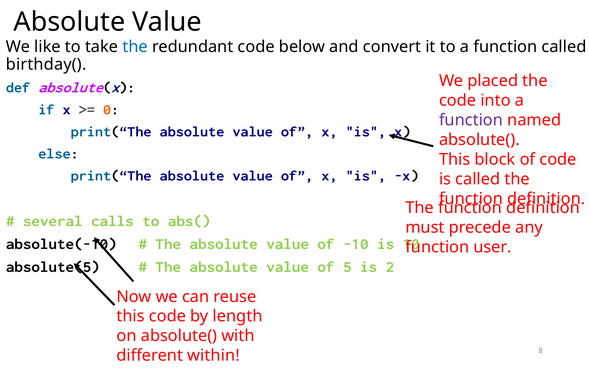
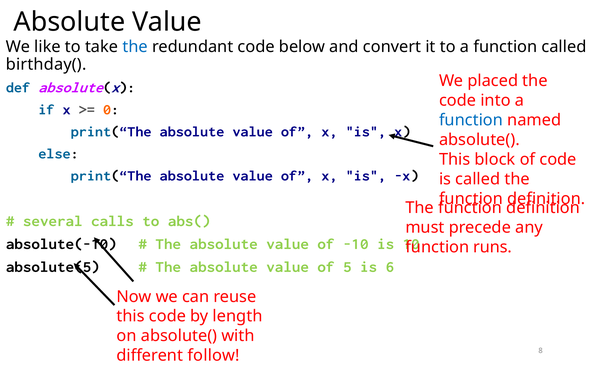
function at (471, 120) colour: purple -> blue
user: user -> runs
2: 2 -> 6
within: within -> follow
